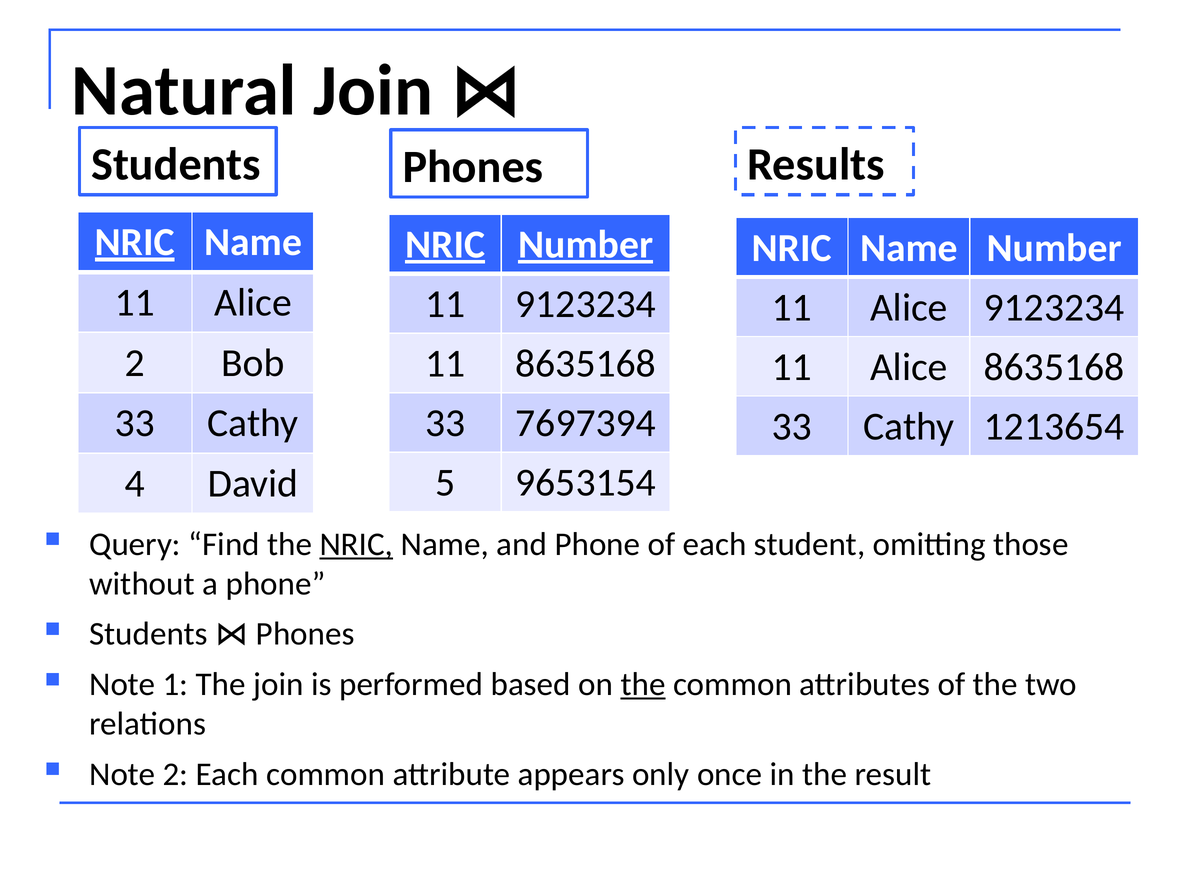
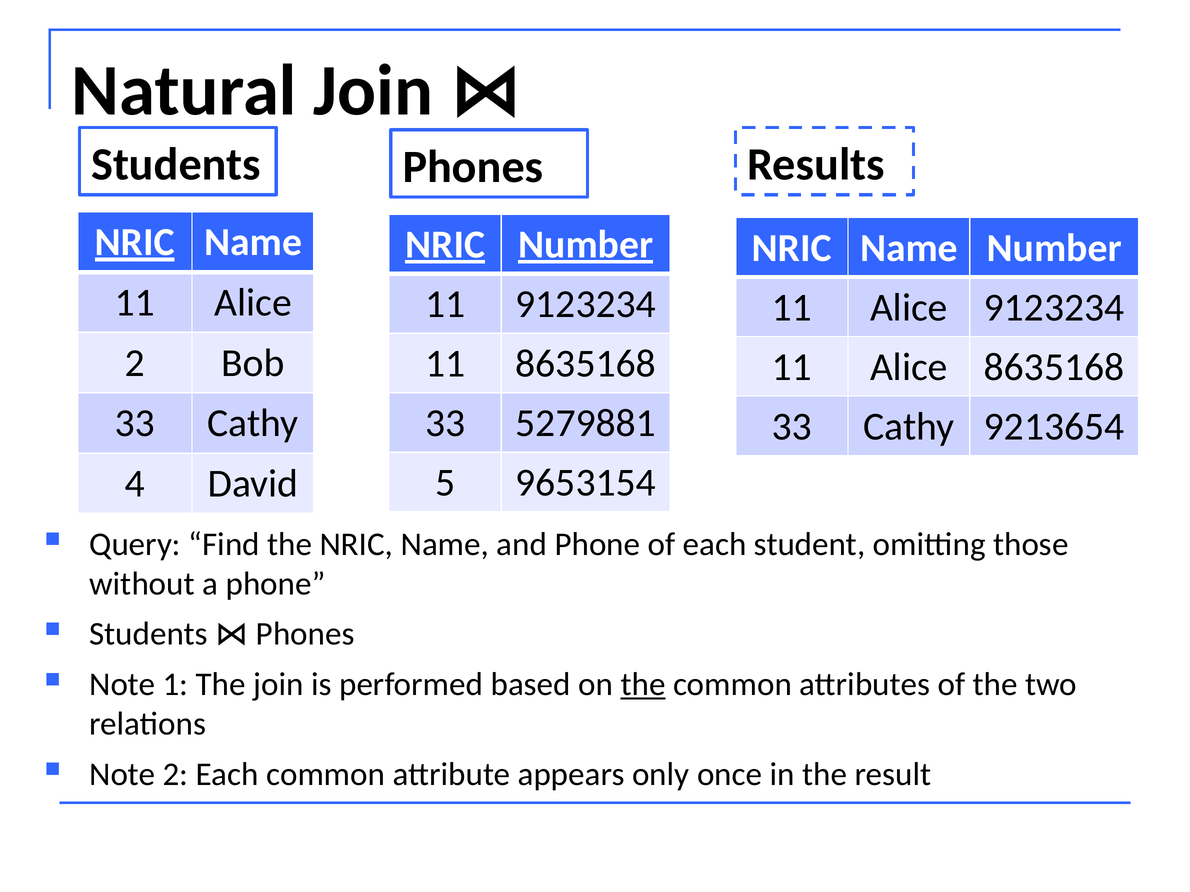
7697394: 7697394 -> 5279881
1213654: 1213654 -> 9213654
NRIC at (356, 544) underline: present -> none
